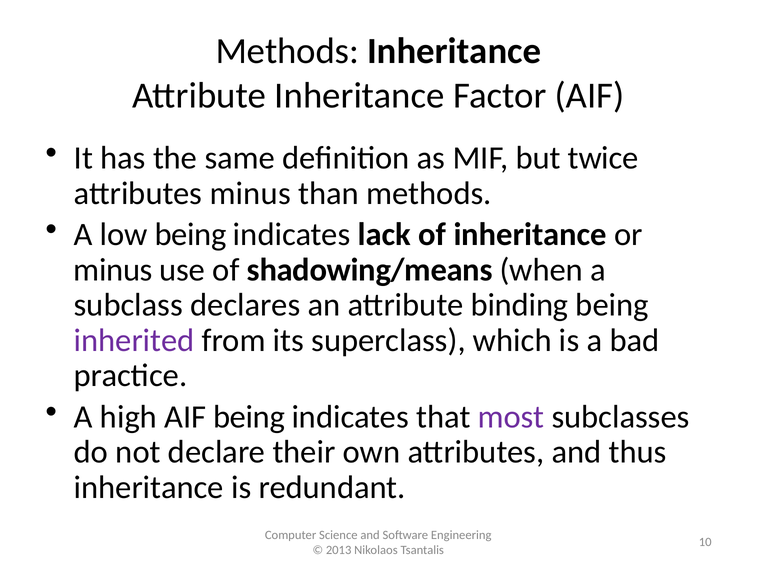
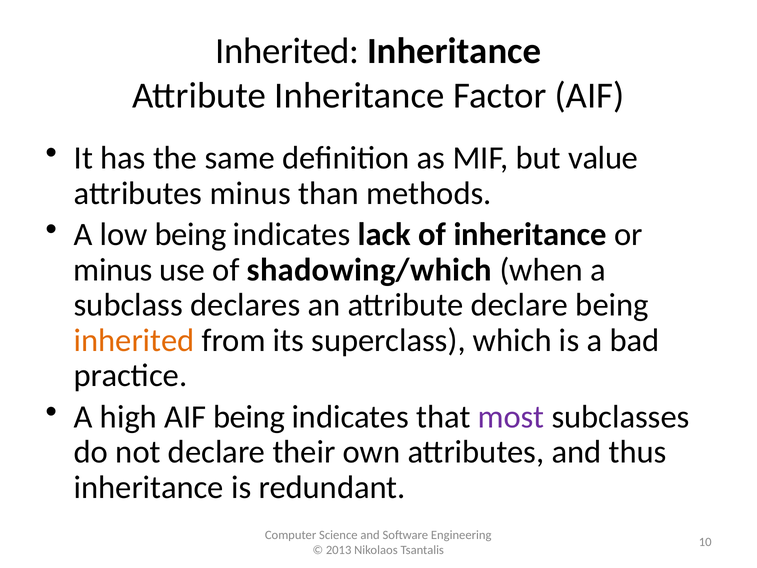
Methods at (287, 51): Methods -> Inherited
twice: twice -> value
shadowing/means: shadowing/means -> shadowing/which
attribute binding: binding -> declare
inherited at (134, 340) colour: purple -> orange
